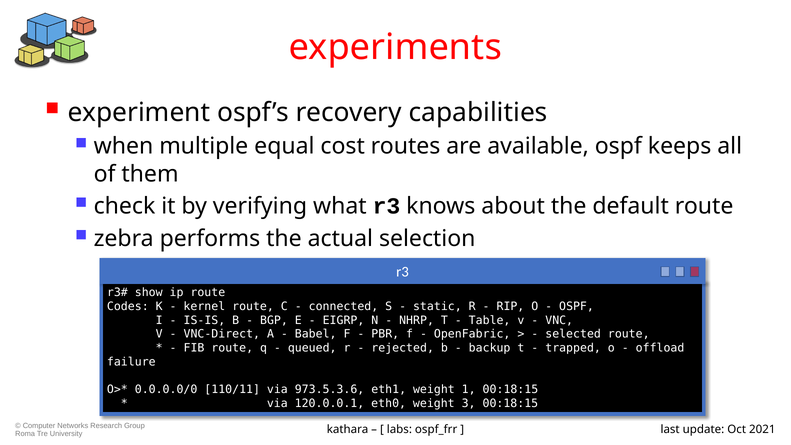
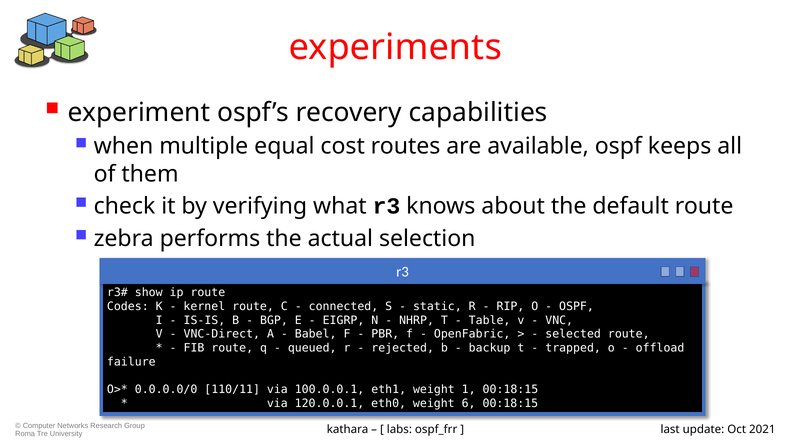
973.5.3.6: 973.5.3.6 -> 100.0.0.1
3: 3 -> 6
